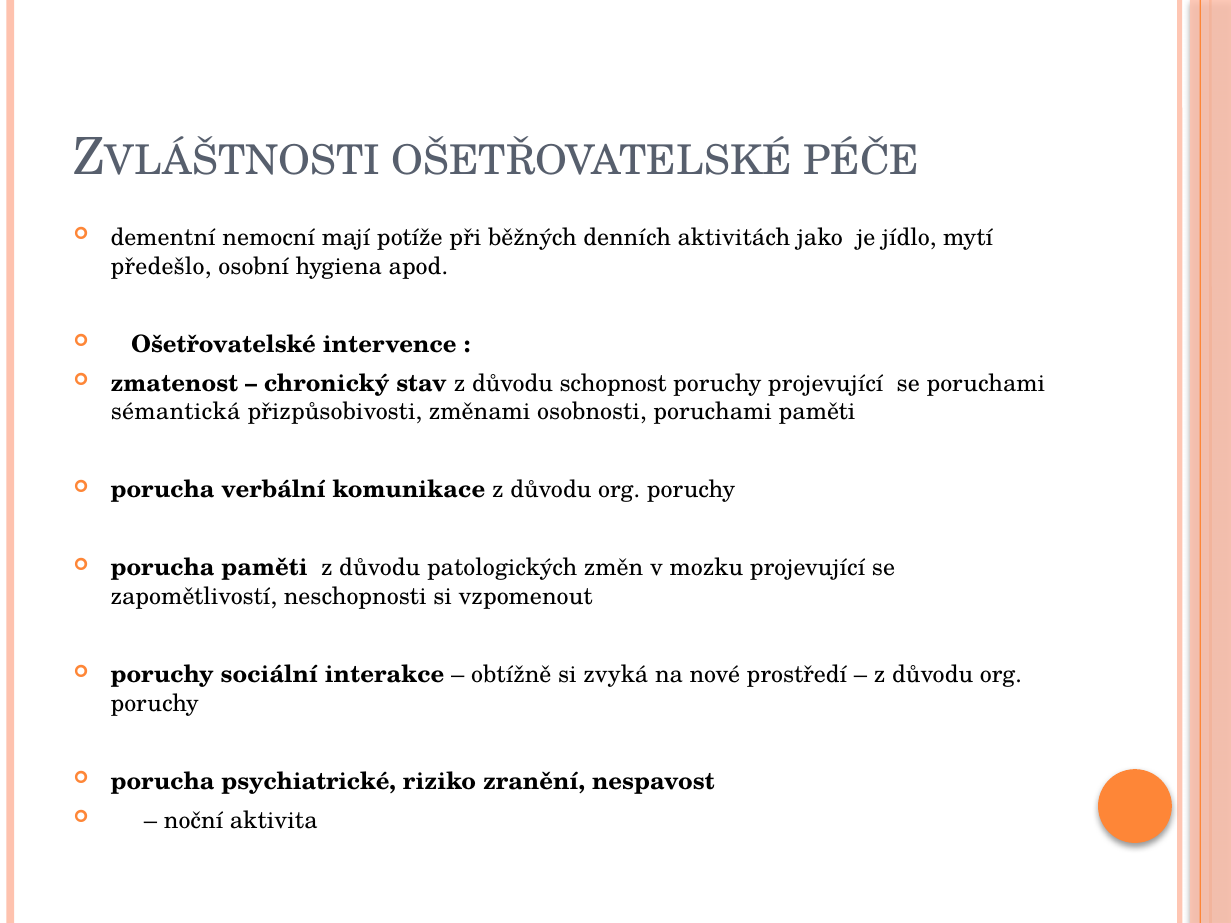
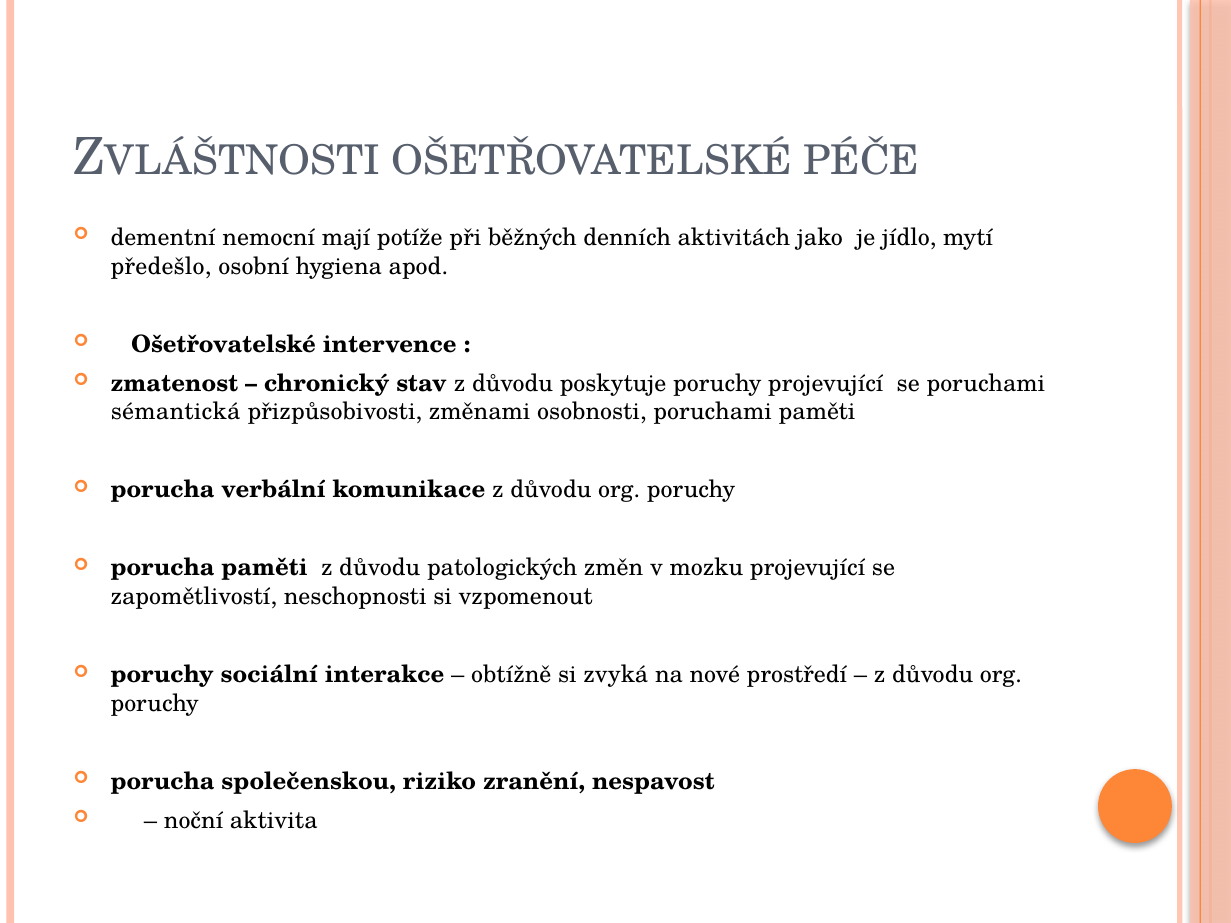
schopnost: schopnost -> poskytuje
psychiatrické: psychiatrické -> společenskou
